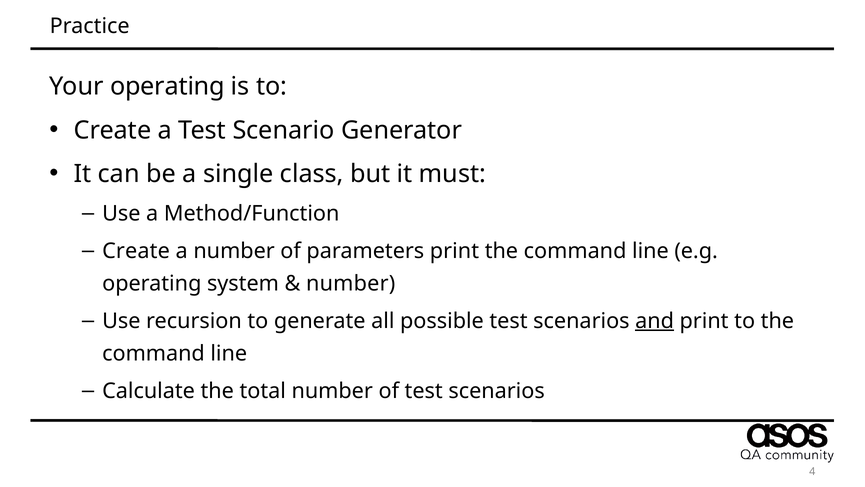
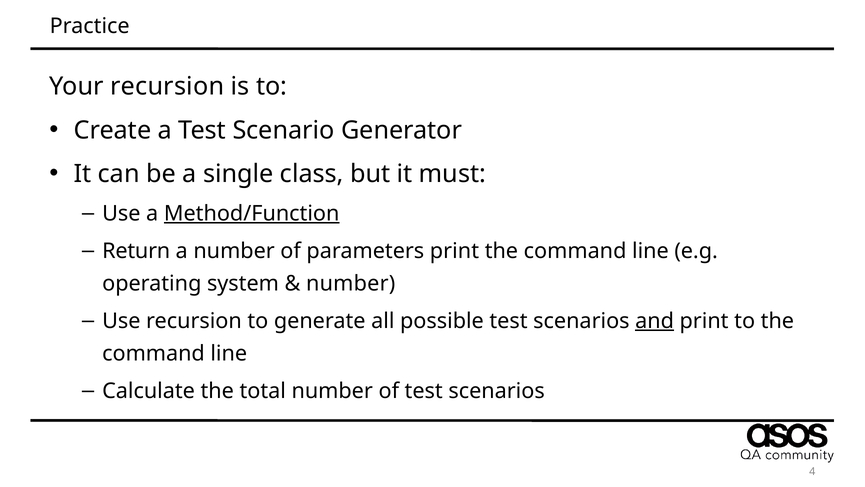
Your operating: operating -> recursion
Method/Function underline: none -> present
Create at (136, 251): Create -> Return
